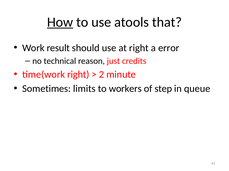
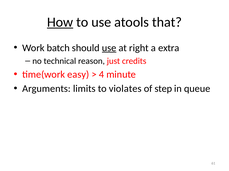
result: result -> batch
use at (109, 48) underline: none -> present
error: error -> extra
time(work right: right -> easy
2: 2 -> 4
Sometimes: Sometimes -> Arguments
workers: workers -> violates
